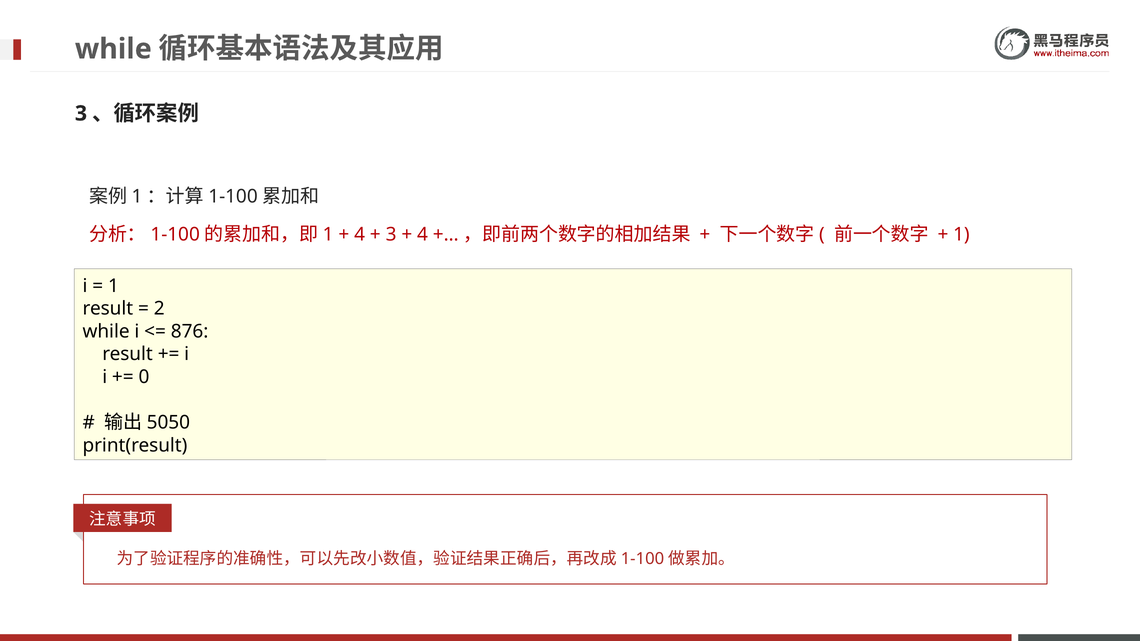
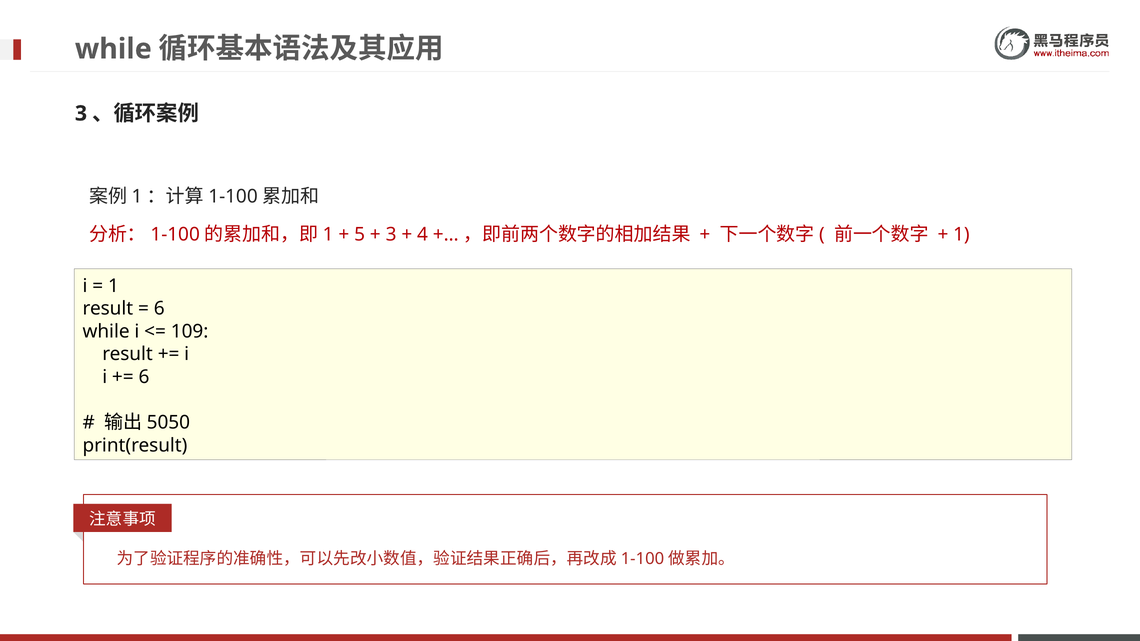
4 at (360, 234): 4 -> 5
2 at (159, 309): 2 -> 6
876: 876 -> 109
0 at (144, 377): 0 -> 6
